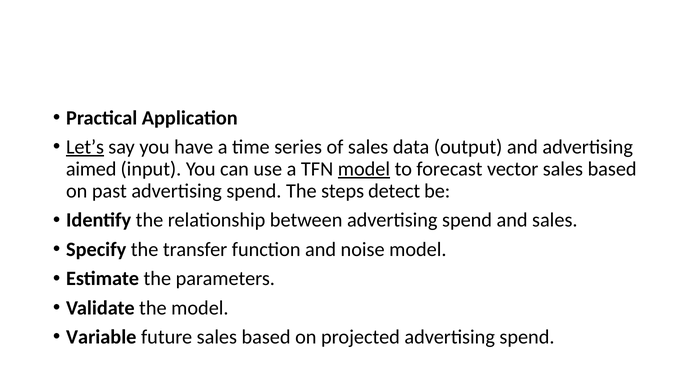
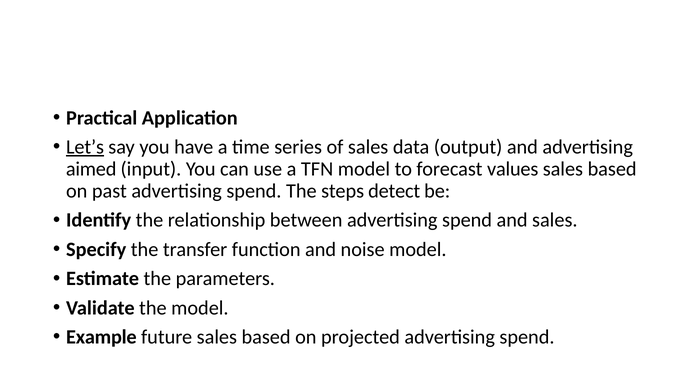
model at (364, 169) underline: present -> none
vector: vector -> values
Variable: Variable -> Example
